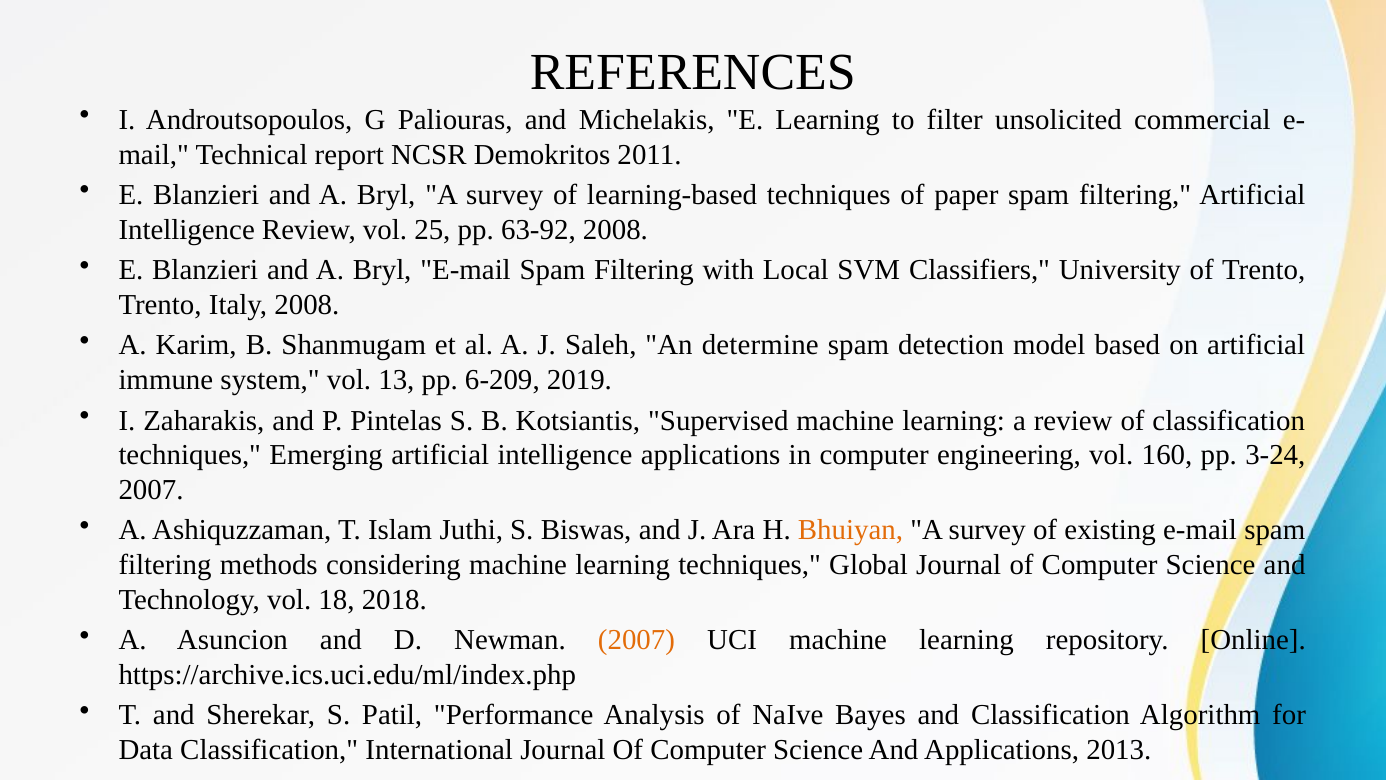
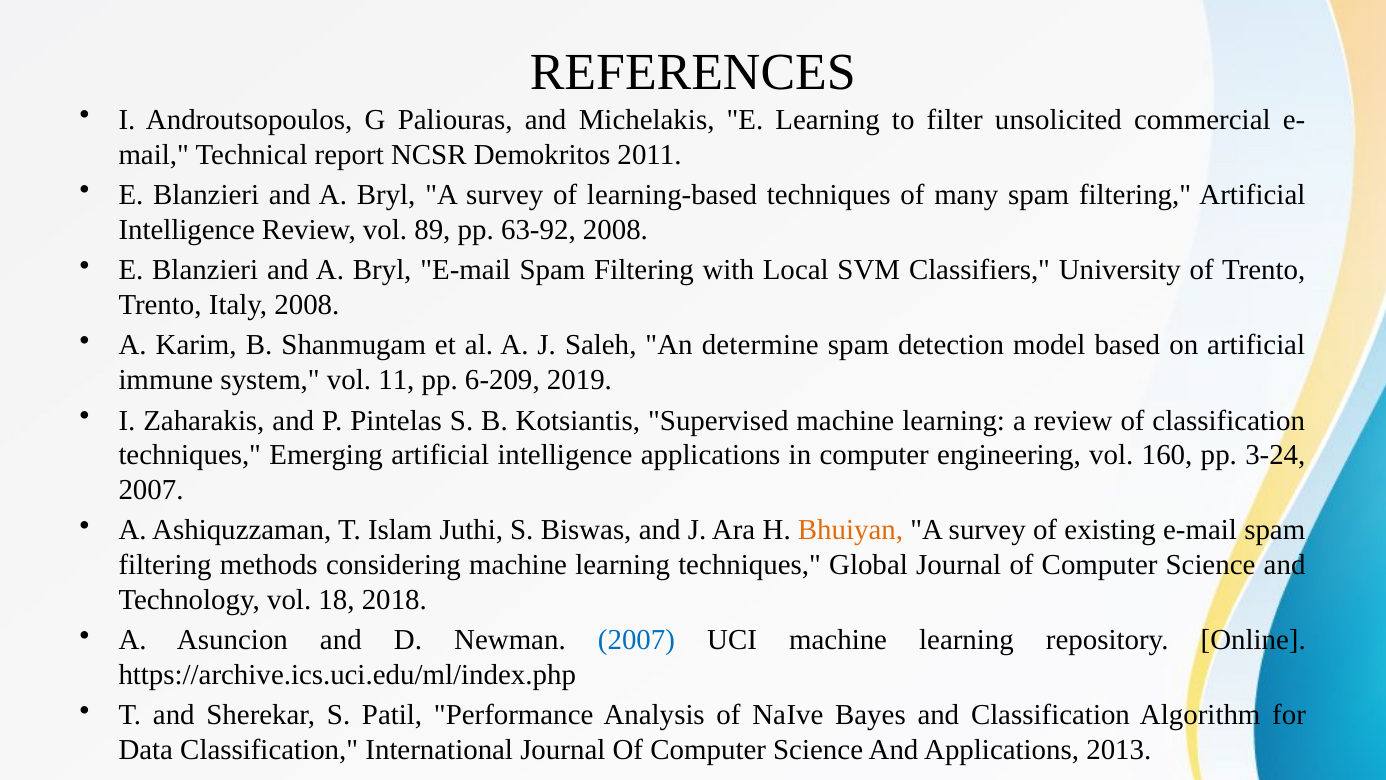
paper: paper -> many
25: 25 -> 89
13: 13 -> 11
2007 at (636, 640) colour: orange -> blue
